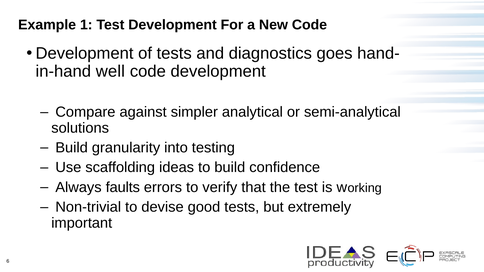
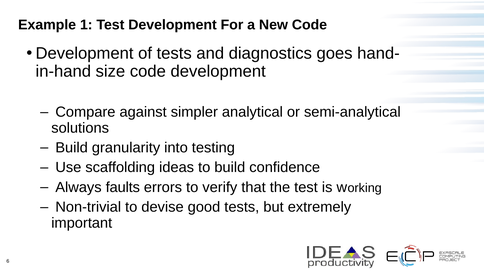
well: well -> size
